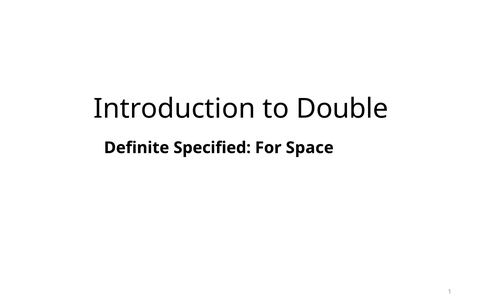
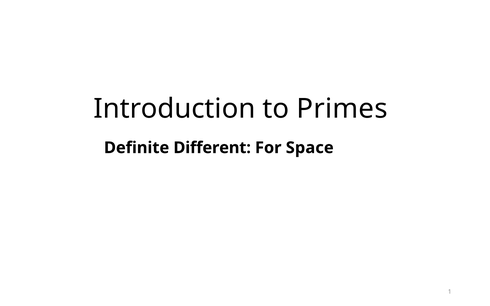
Double: Double -> Primes
Specified: Specified -> Different
